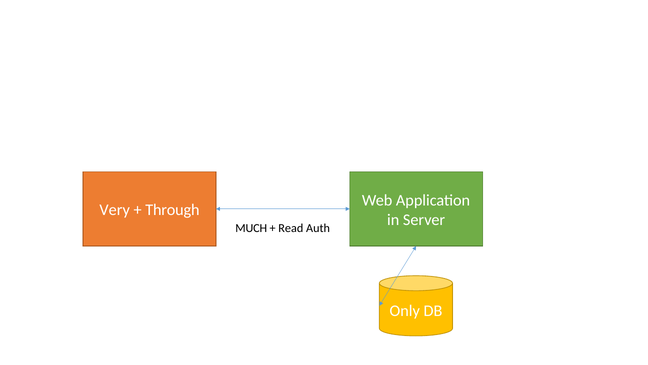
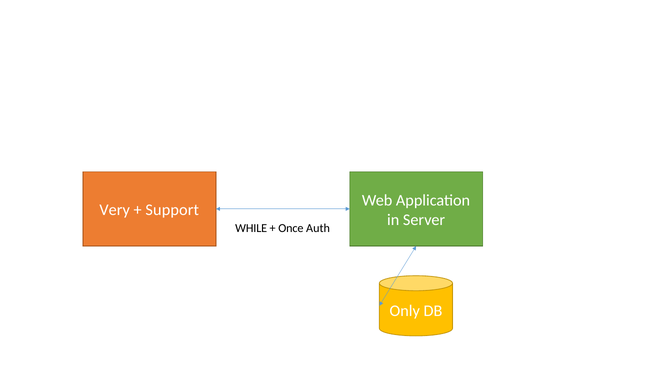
Through: Through -> Support
MUCH: MUCH -> WHILE
Read: Read -> Once
